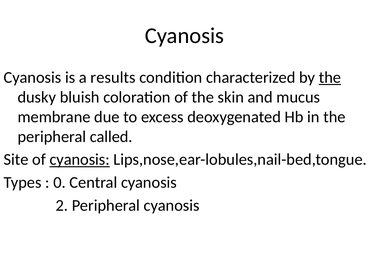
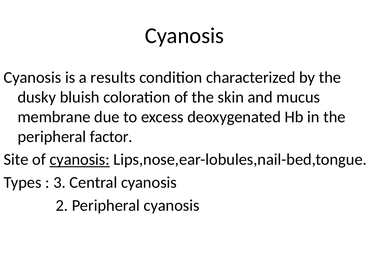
the at (330, 77) underline: present -> none
called: called -> factor
0: 0 -> 3
